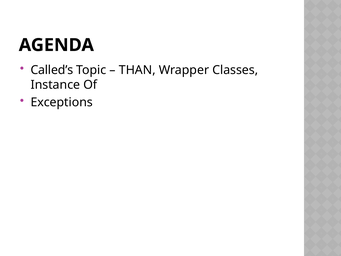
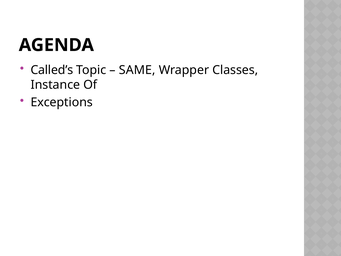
THAN: THAN -> SAME
